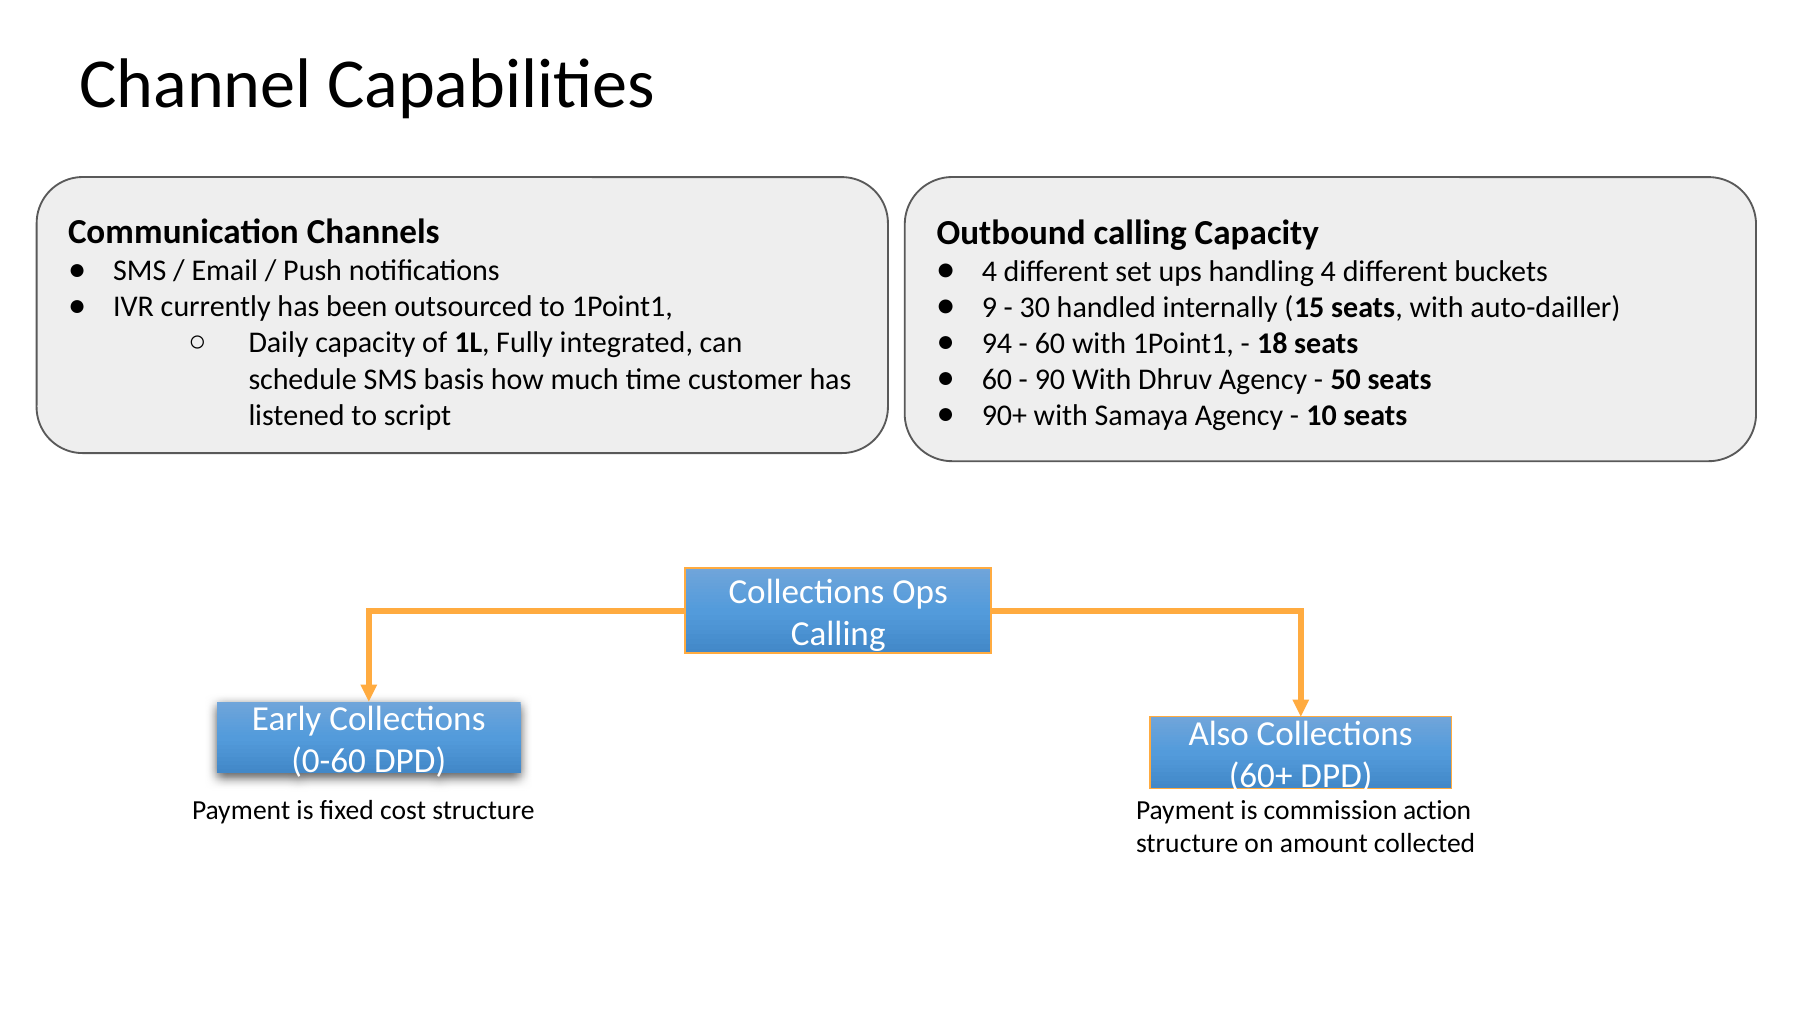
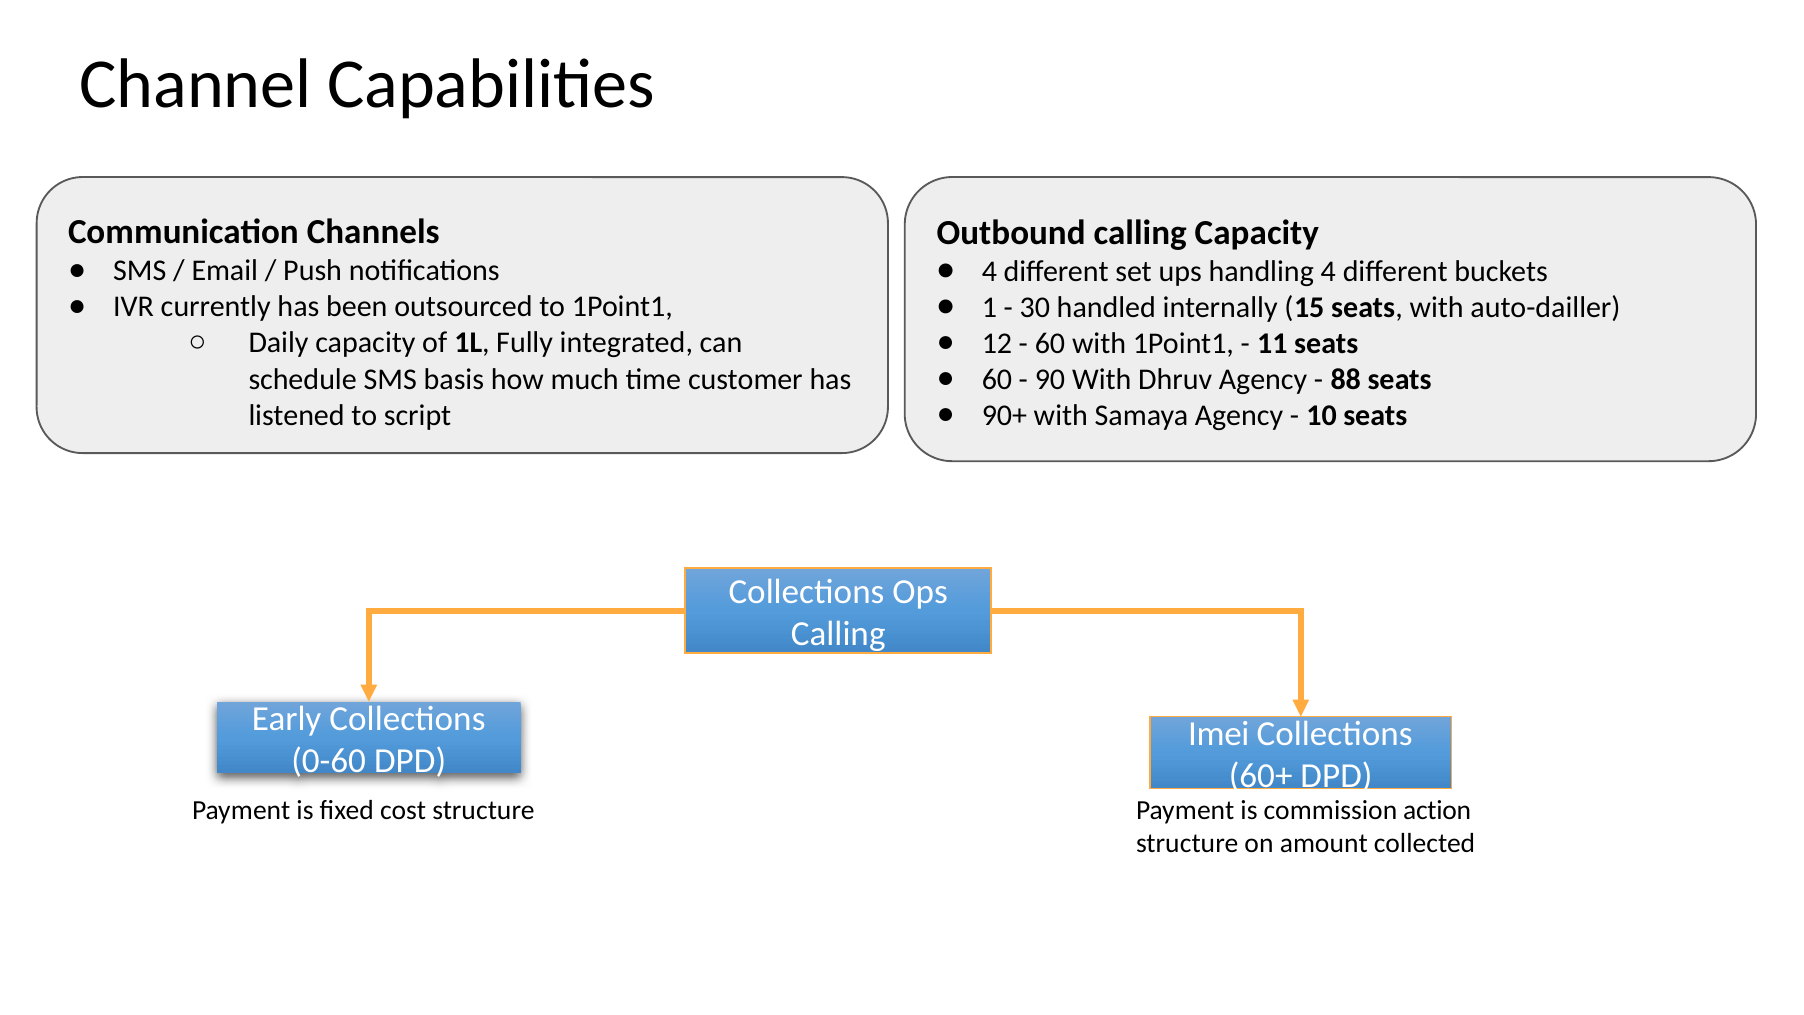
9: 9 -> 1
94: 94 -> 12
18: 18 -> 11
50: 50 -> 88
Also: Also -> Imei
